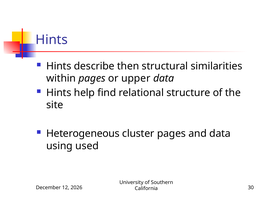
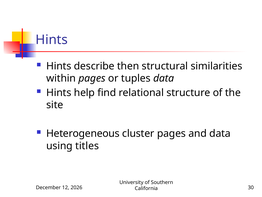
upper: upper -> tuples
used: used -> titles
